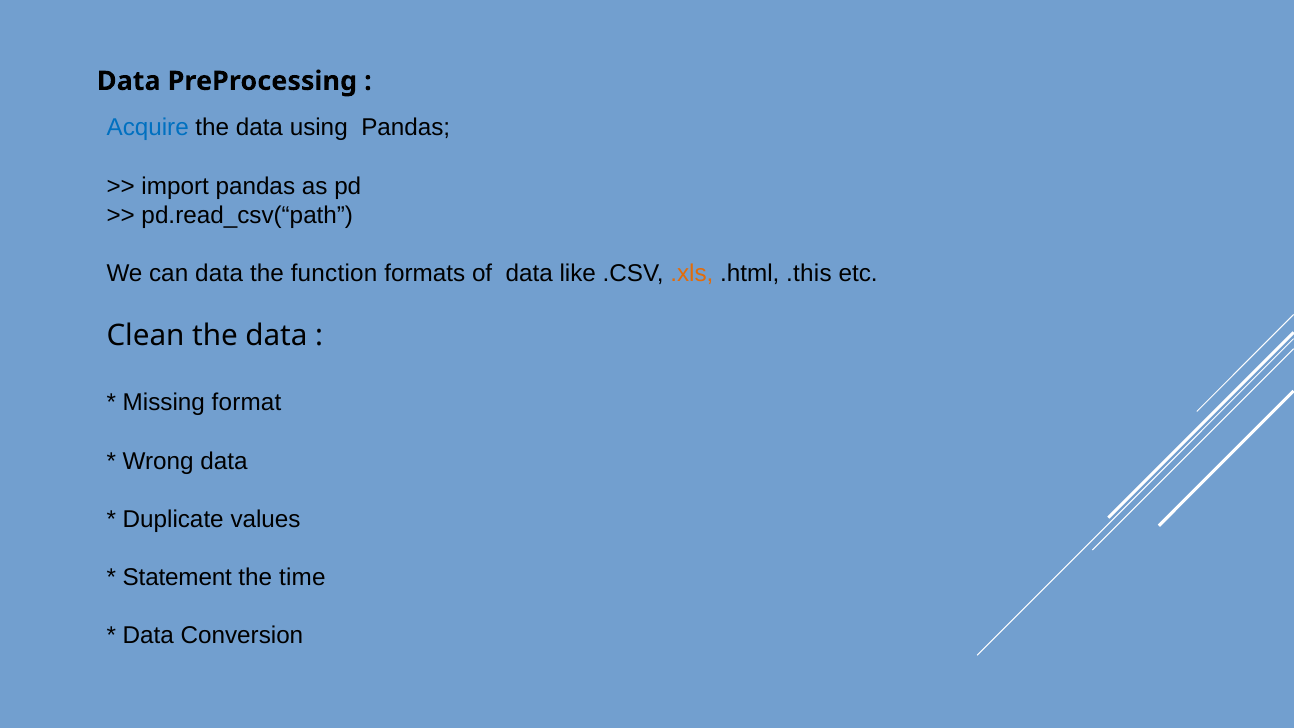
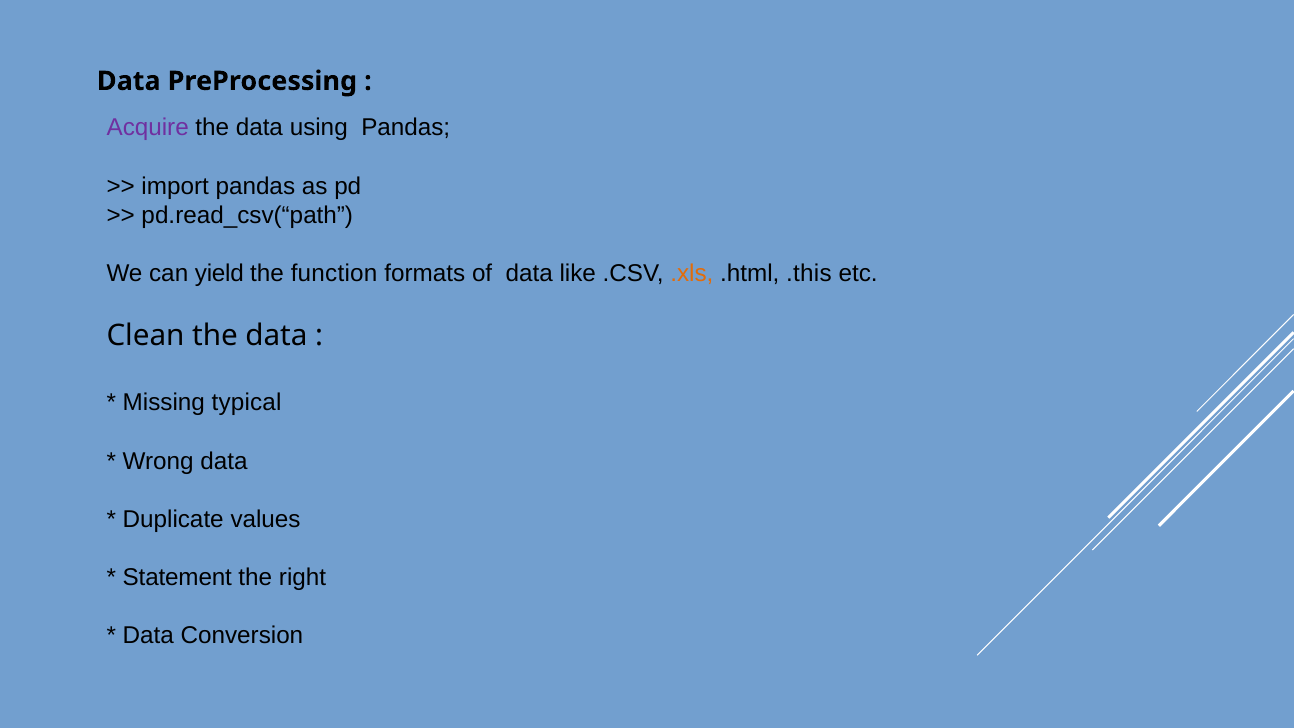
Acquire colour: blue -> purple
can data: data -> yield
format: format -> typical
time: time -> right
